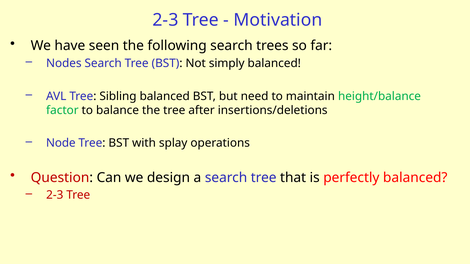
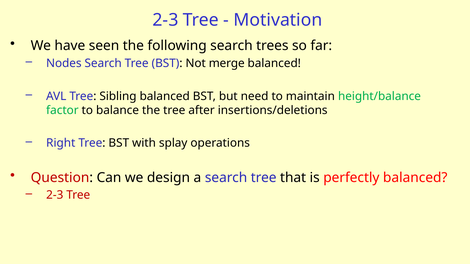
simply: simply -> merge
Node: Node -> Right
